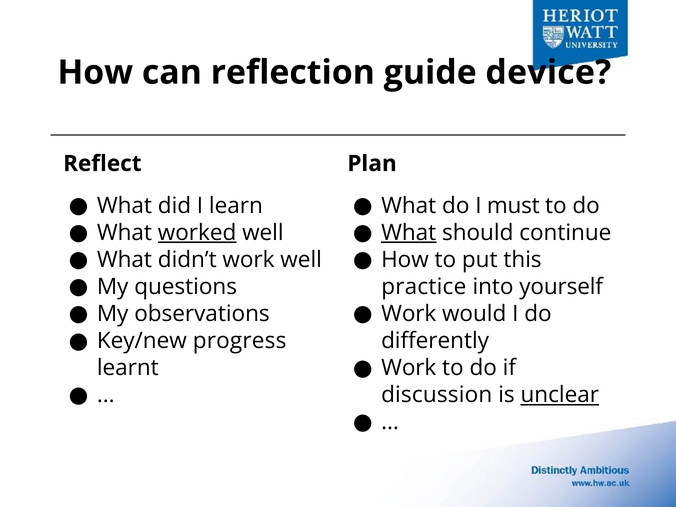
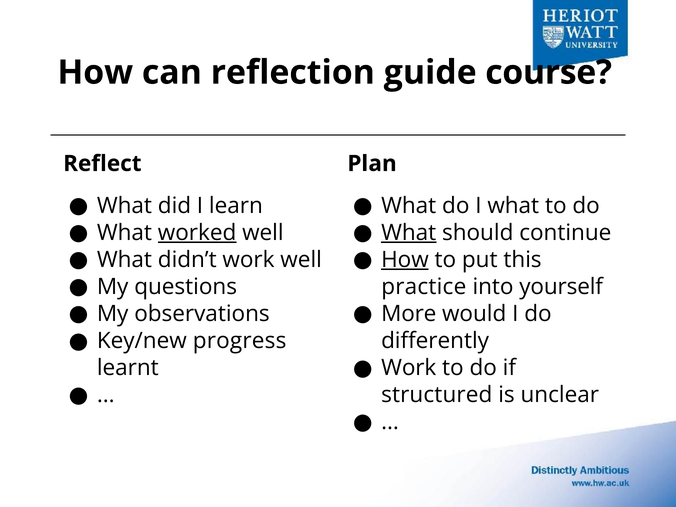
device: device -> course
I must: must -> what
How at (405, 260) underline: none -> present
Work at (409, 314): Work -> More
discussion: discussion -> structured
unclear underline: present -> none
